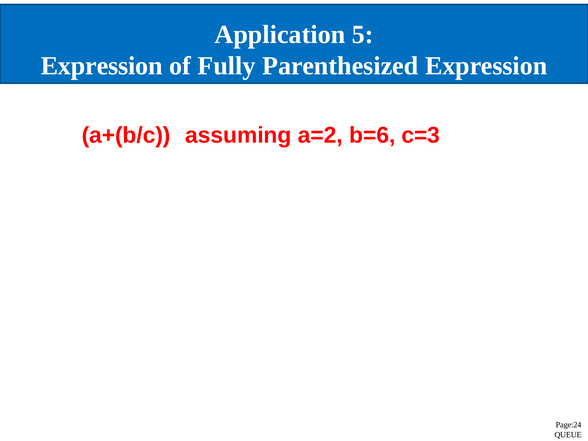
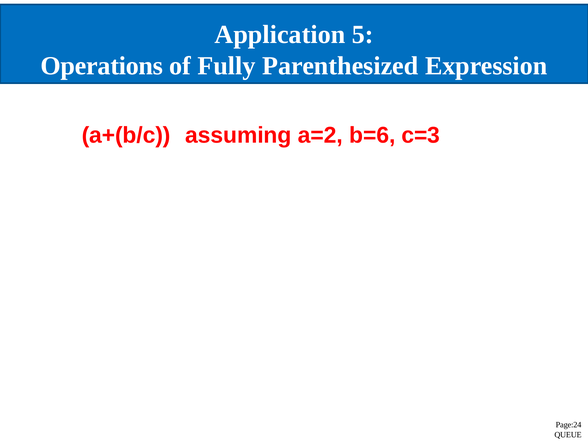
Expression at (102, 66): Expression -> Operations
